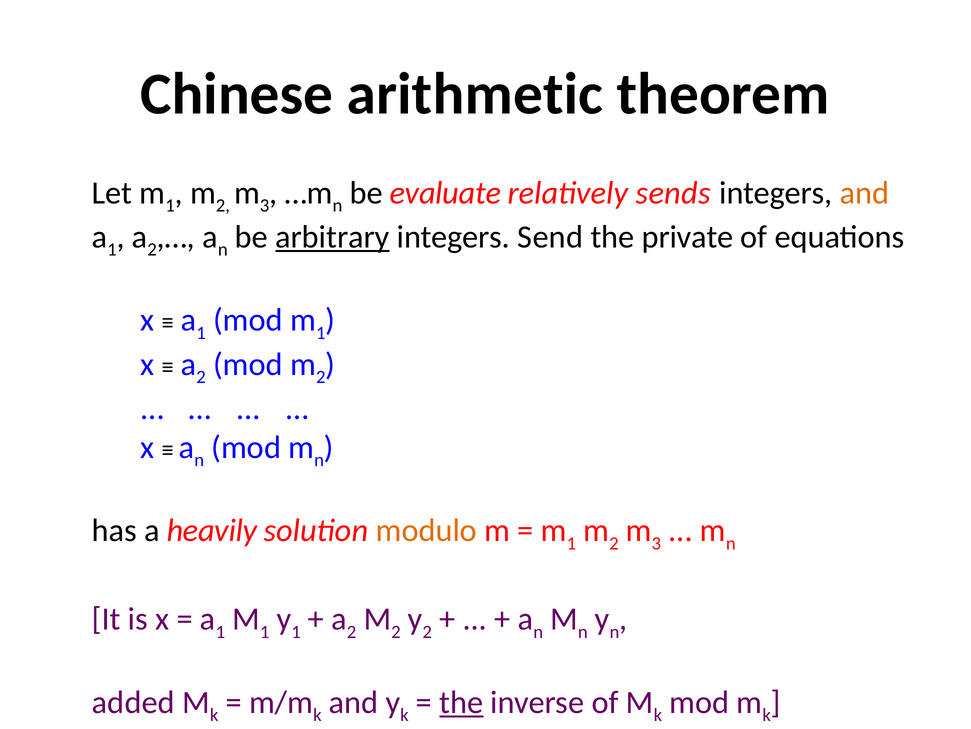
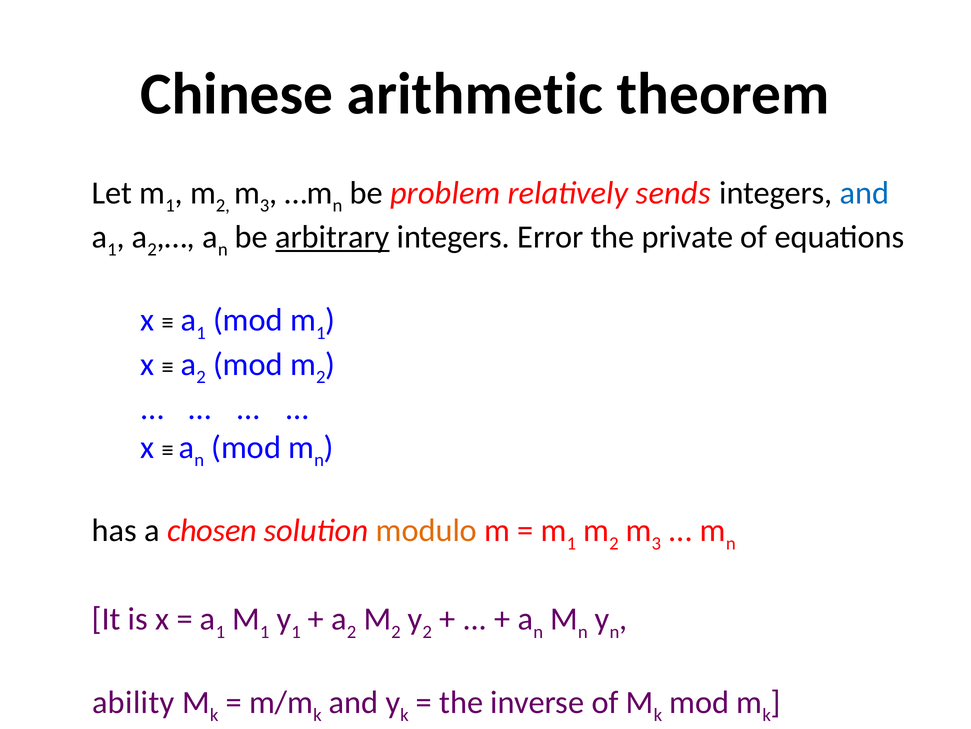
evaluate: evaluate -> problem
and at (864, 193) colour: orange -> blue
Send: Send -> Error
heavily: heavily -> chosen
added: added -> ability
the at (461, 702) underline: present -> none
